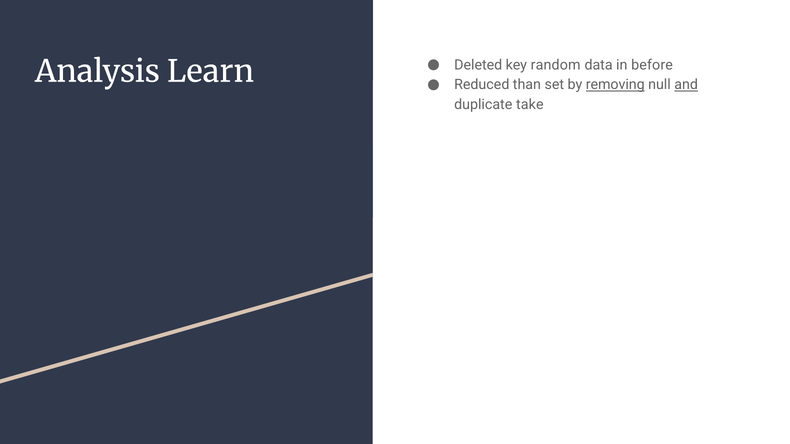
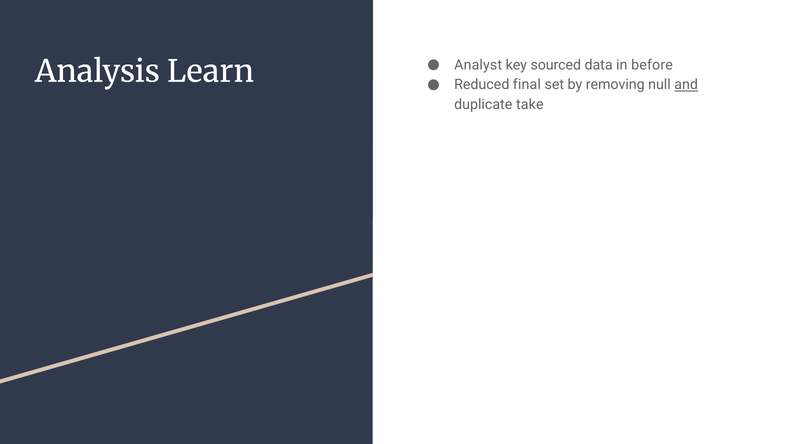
Deleted: Deleted -> Analyst
random: random -> sourced
than: than -> final
removing underline: present -> none
